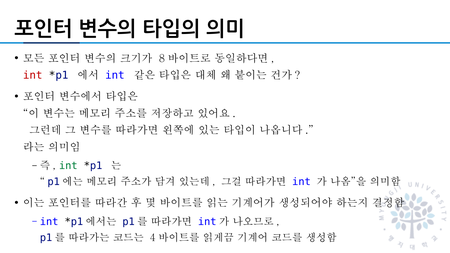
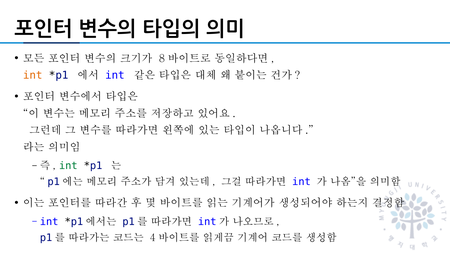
int at (33, 75) colour: red -> orange
